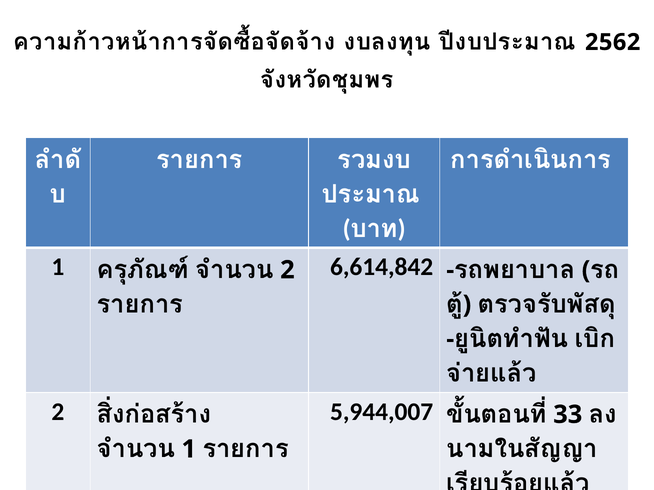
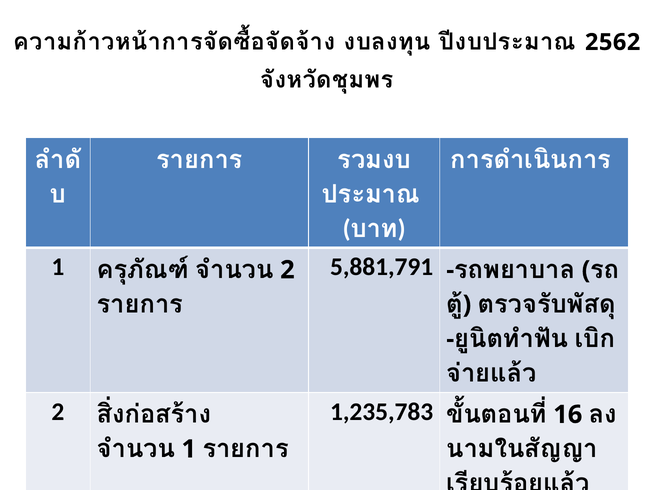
6,614,842: 6,614,842 -> 5,881,791
5,944,007: 5,944,007 -> 1,235,783
33: 33 -> 16
